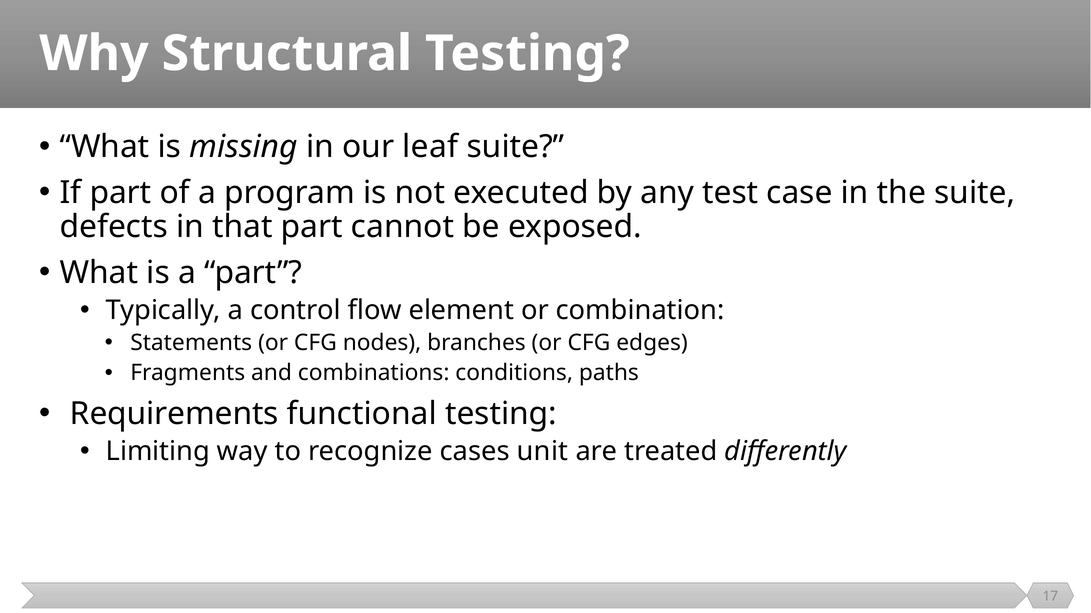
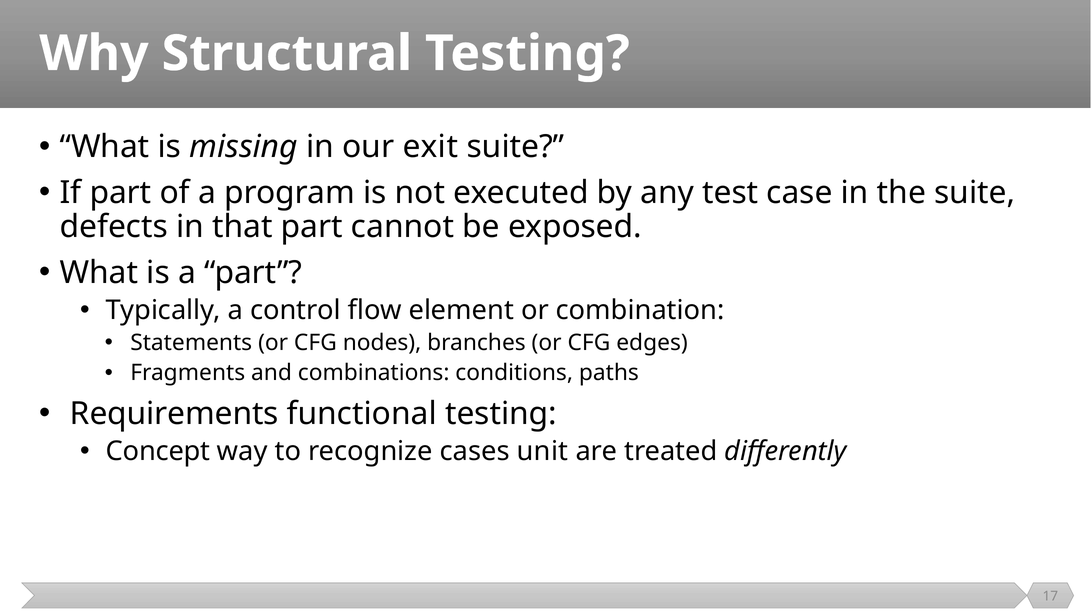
leaf: leaf -> exit
Limiting: Limiting -> Concept
